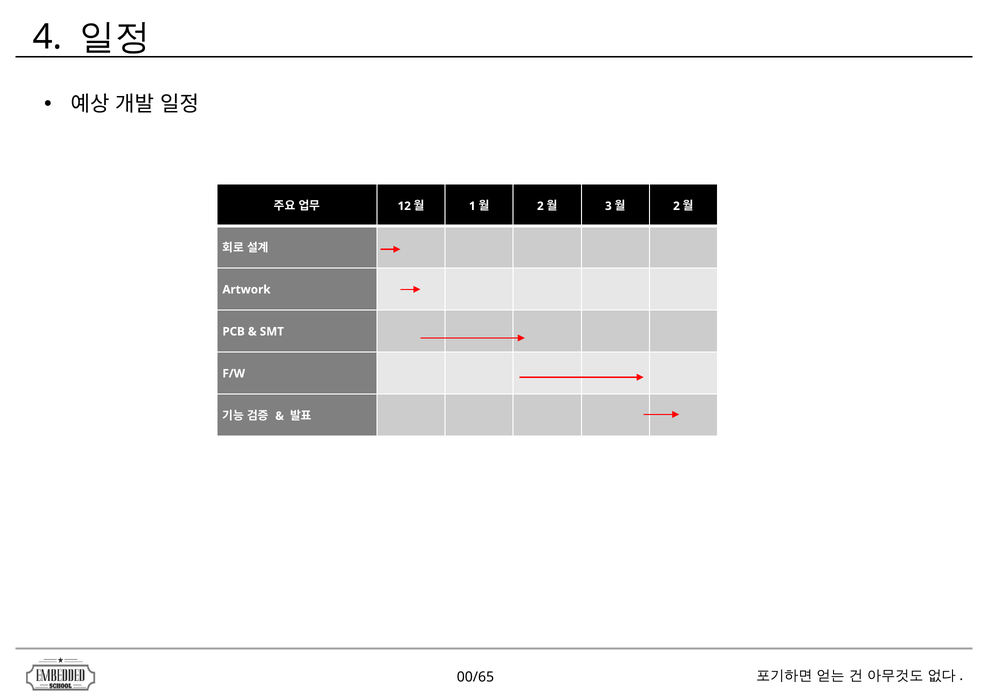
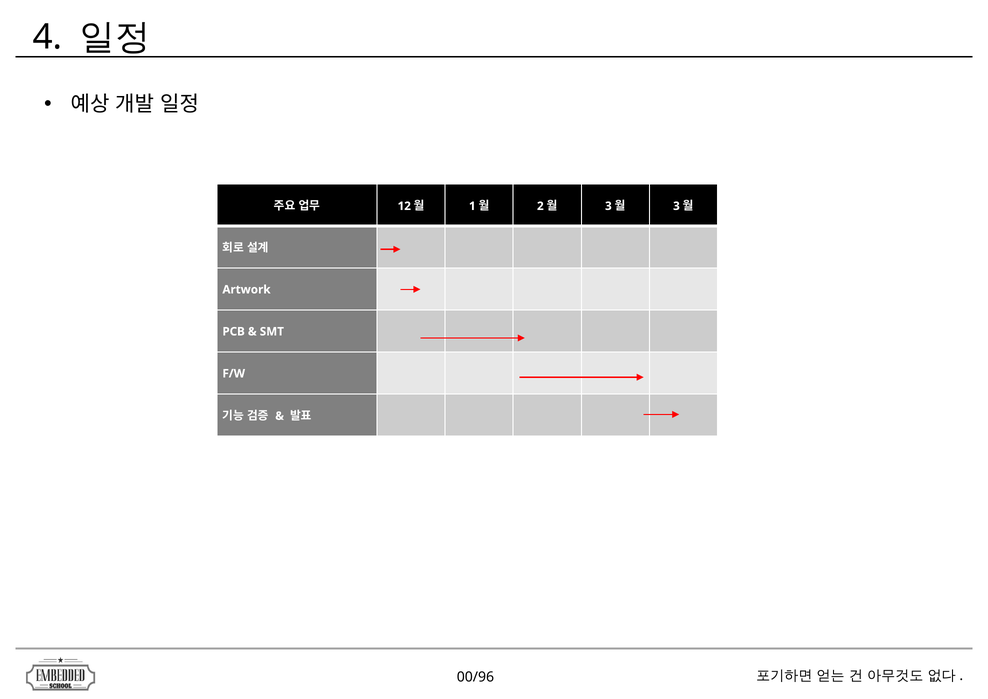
2 at (676, 206): 2 -> 3
00/65: 00/65 -> 00/96
